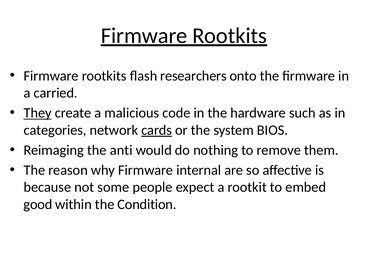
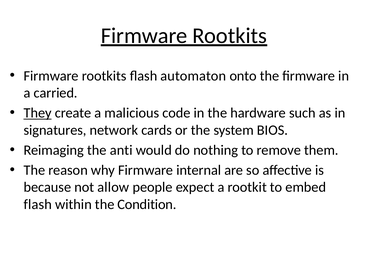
researchers: researchers -> automaton
categories: categories -> signatures
cards underline: present -> none
some: some -> allow
good at (38, 204): good -> flash
